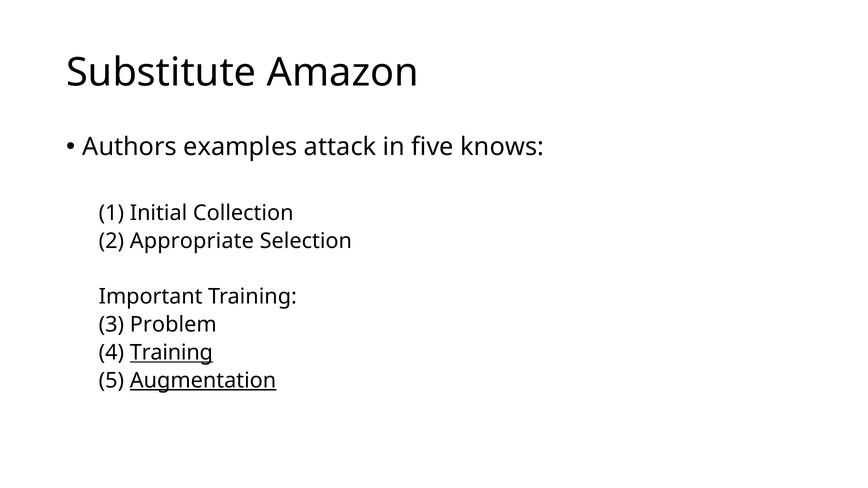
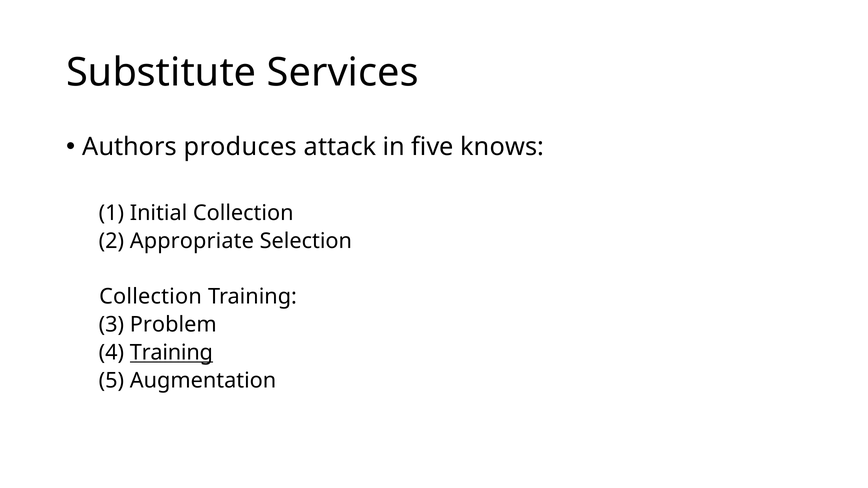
Amazon: Amazon -> Services
examples: examples -> produces
Important at (151, 297): Important -> Collection
Augmentation underline: present -> none
